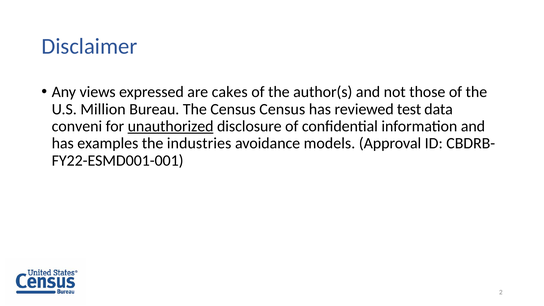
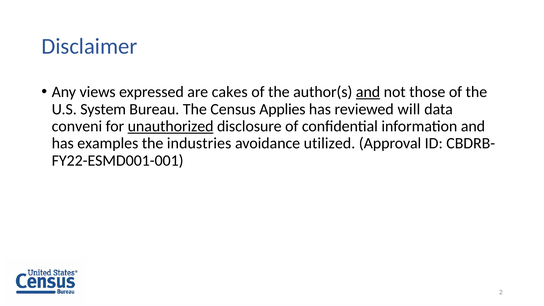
and at (368, 92) underline: none -> present
Million: Million -> System
Census Census: Census -> Applies
test: test -> will
models: models -> utilized
